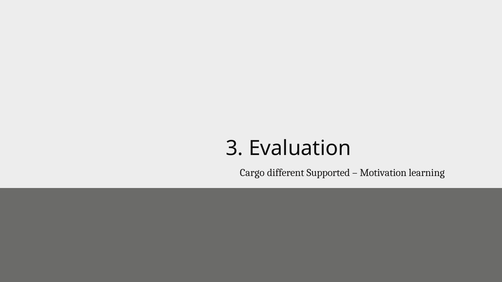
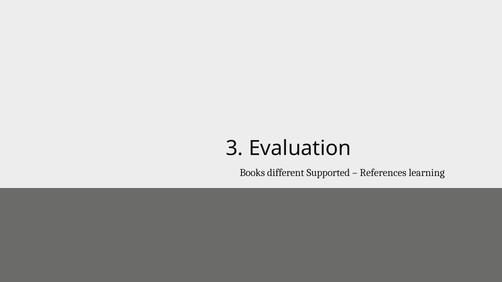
Cargo: Cargo -> Books
Motivation: Motivation -> References
